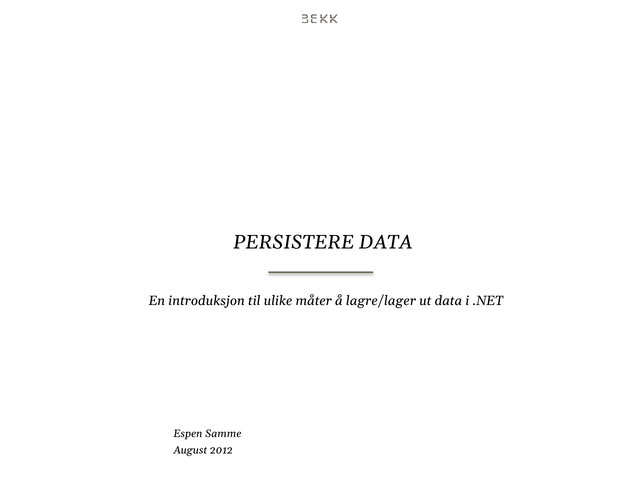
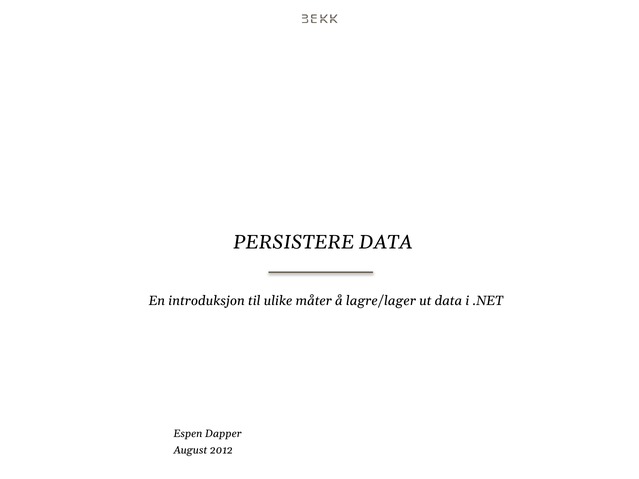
Samme: Samme -> Dapper
